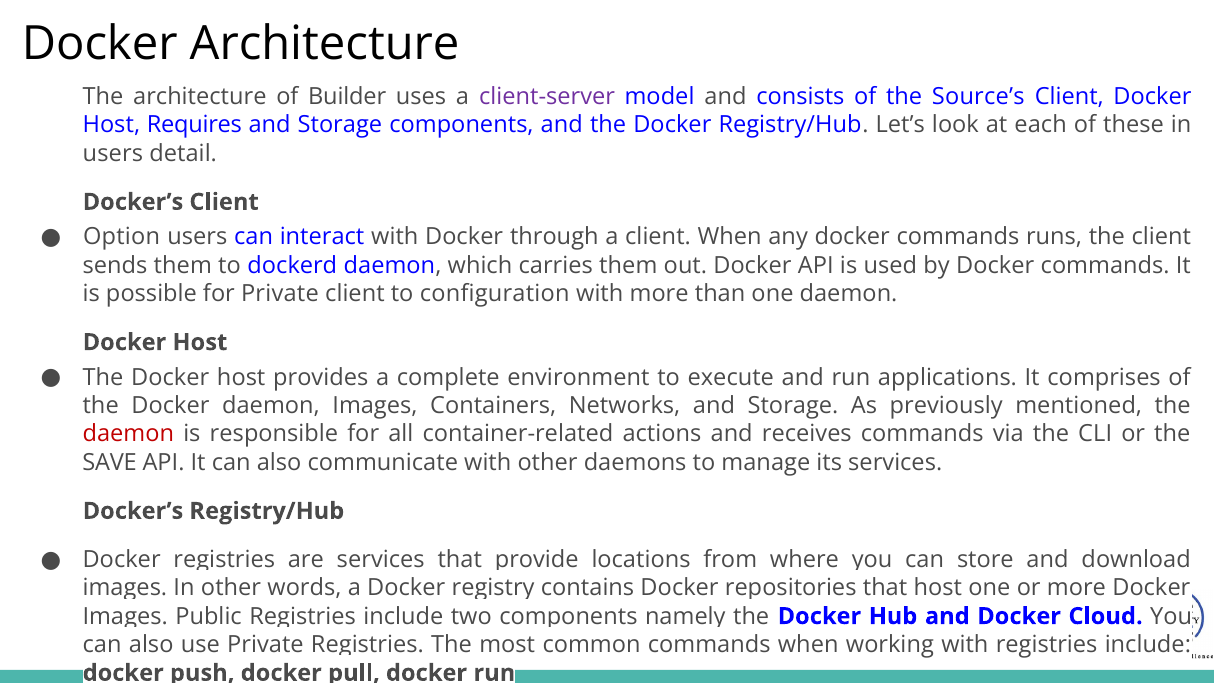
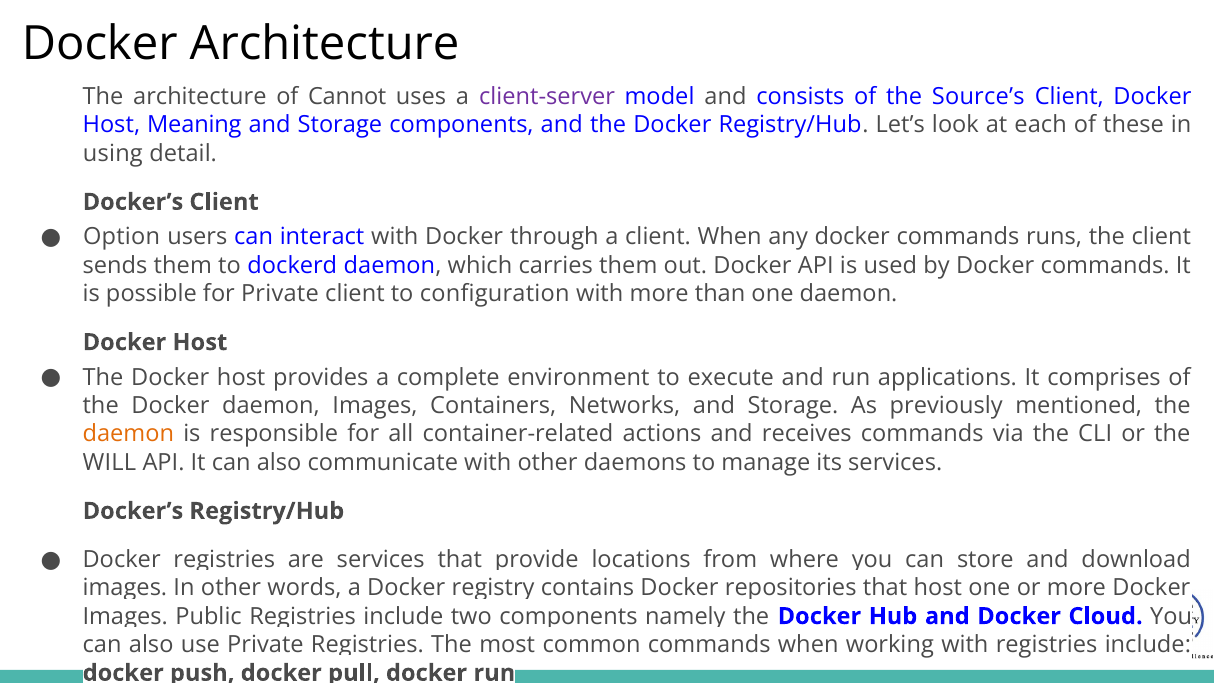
Builder: Builder -> Cannot
Requires: Requires -> Meaning
users at (113, 153): users -> using
daemon at (128, 434) colour: red -> orange
SAVE: SAVE -> WILL
